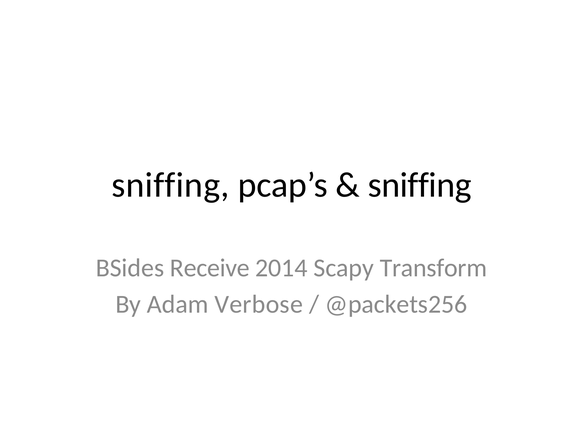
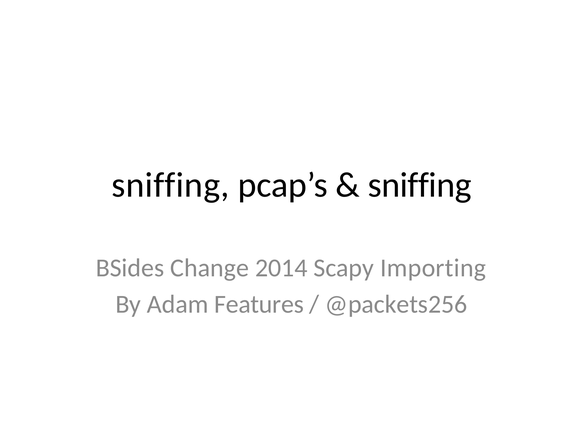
Receive: Receive -> Change
Transform: Transform -> Importing
Verbose: Verbose -> Features
